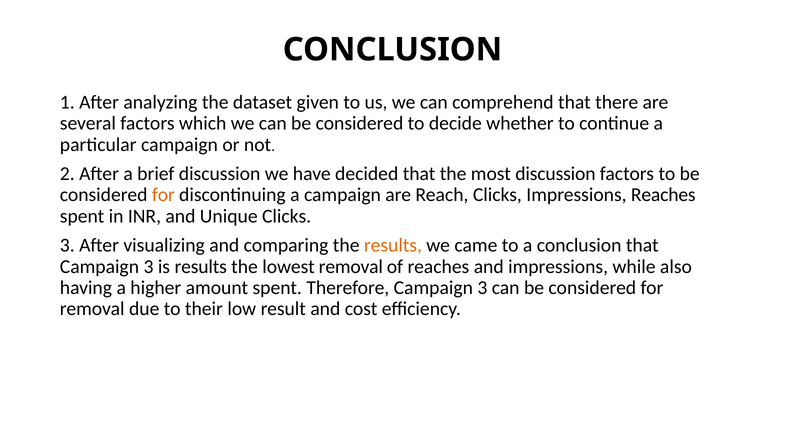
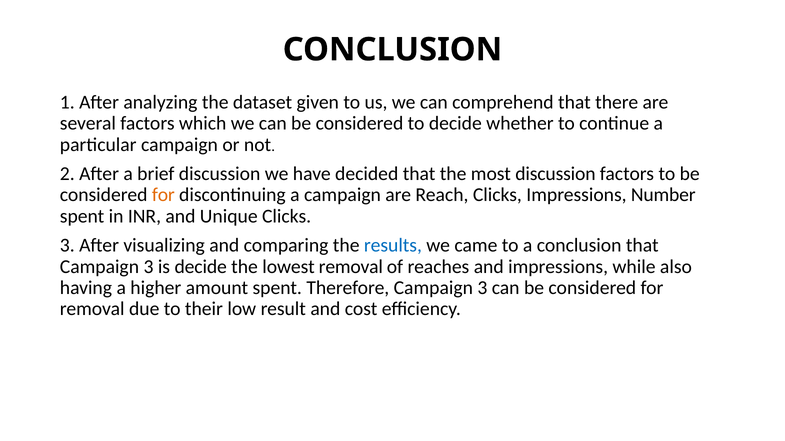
Impressions Reaches: Reaches -> Number
results at (393, 246) colour: orange -> blue
is results: results -> decide
